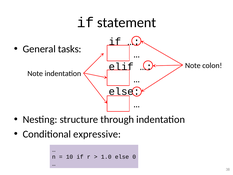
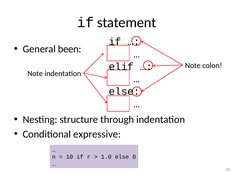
tasks: tasks -> been
